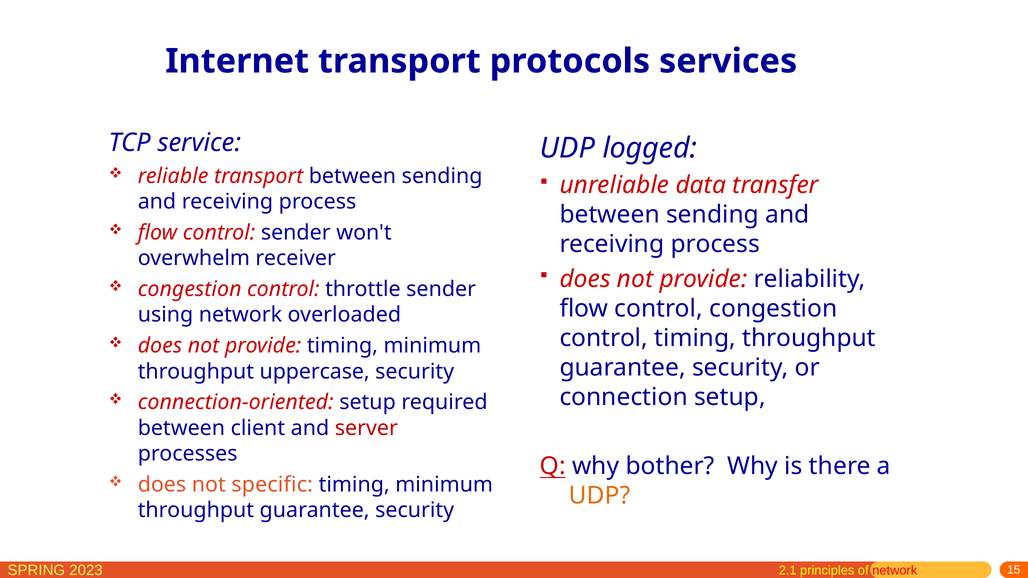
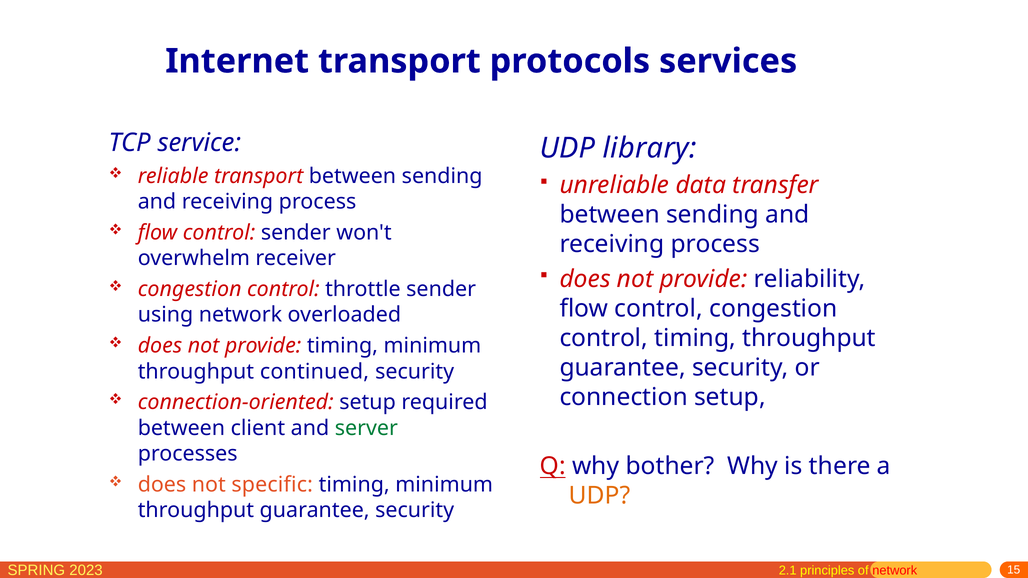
logged: logged -> library
uppercase: uppercase -> continued
server colour: red -> green
